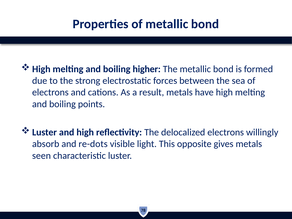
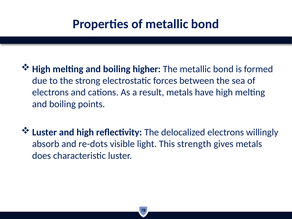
opposite: opposite -> strength
seen: seen -> does
